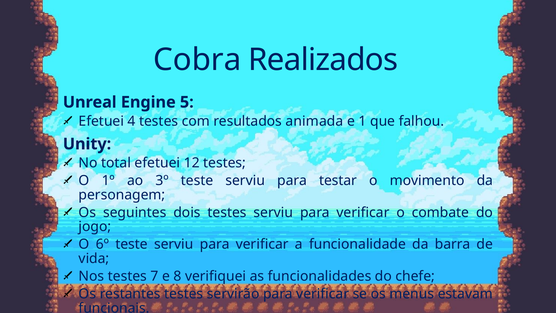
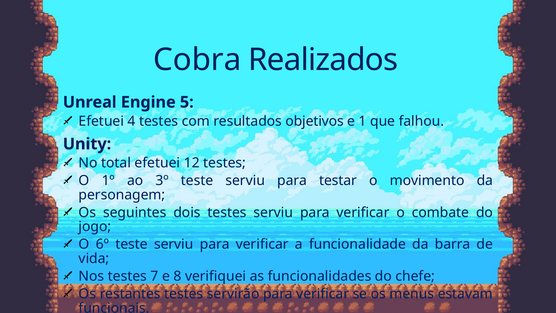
animada: animada -> objetivos
